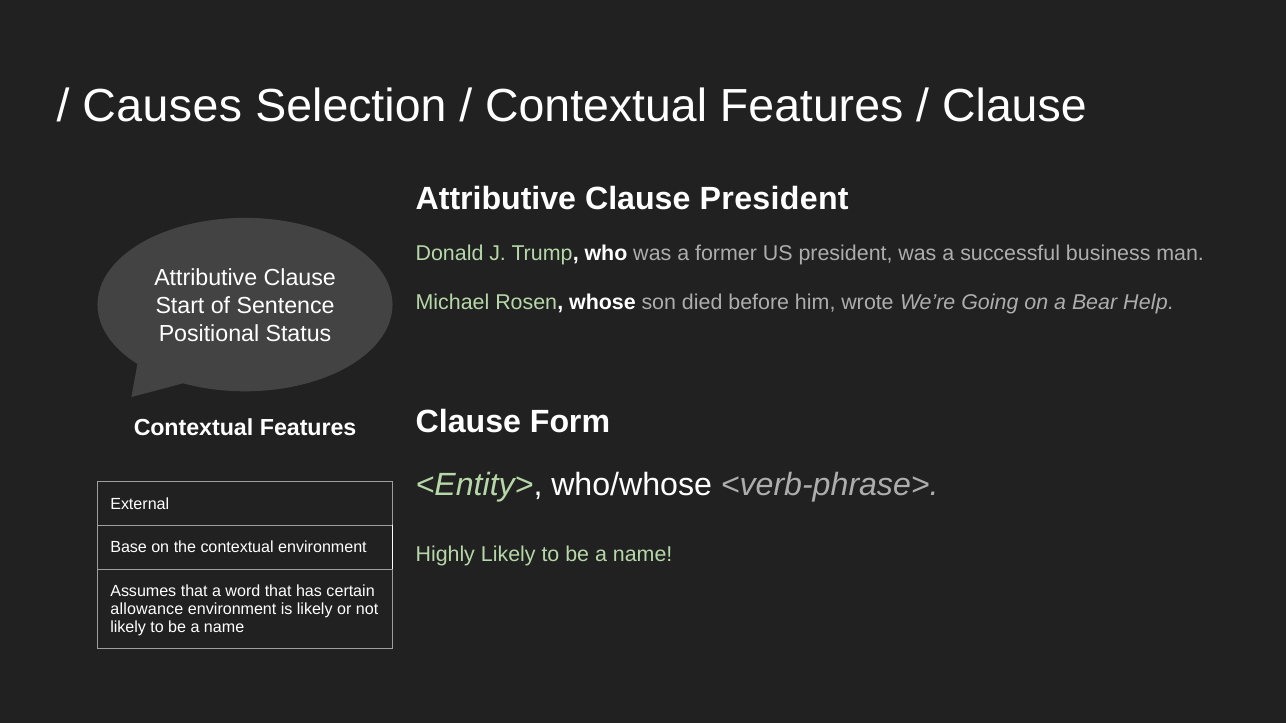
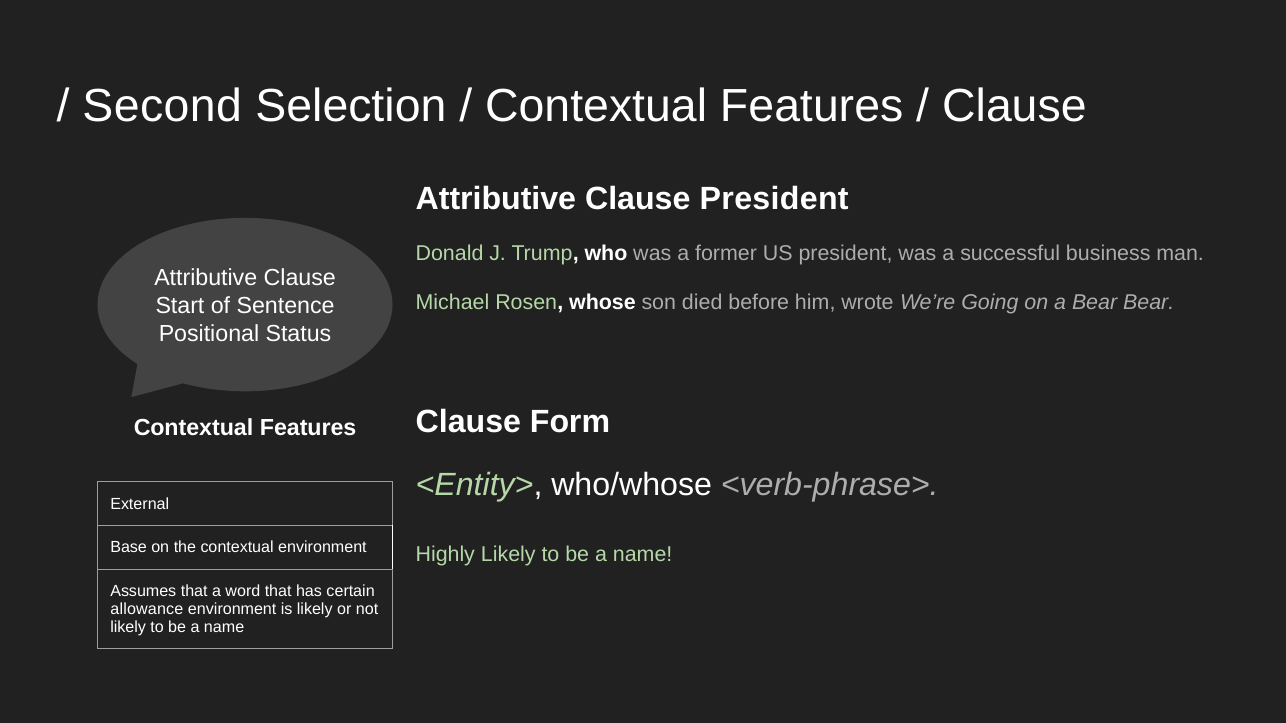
Causes: Causes -> Second
Bear Help: Help -> Bear
